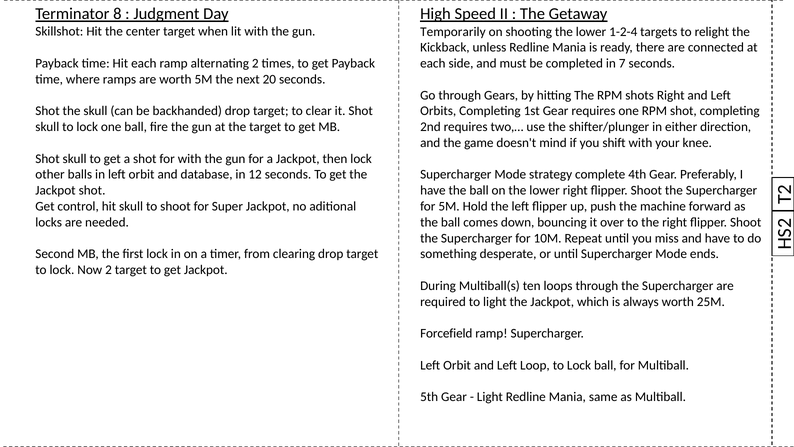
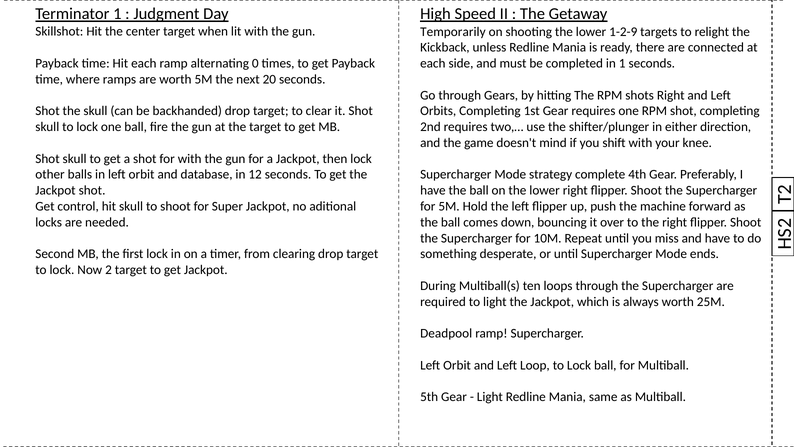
Terminator 8: 8 -> 1
1-2-4: 1-2-4 -> 1-2-9
alternating 2: 2 -> 0
in 7: 7 -> 1
Forcefield: Forcefield -> Deadpool
